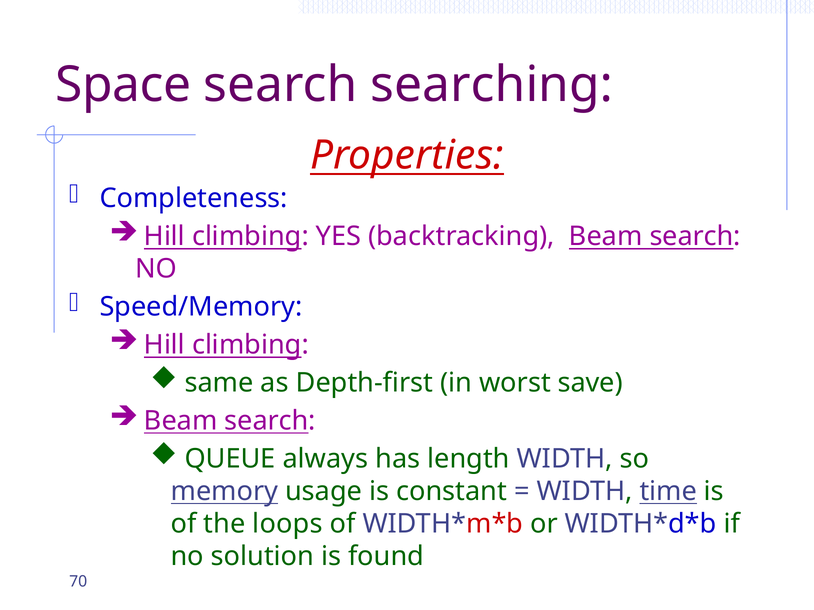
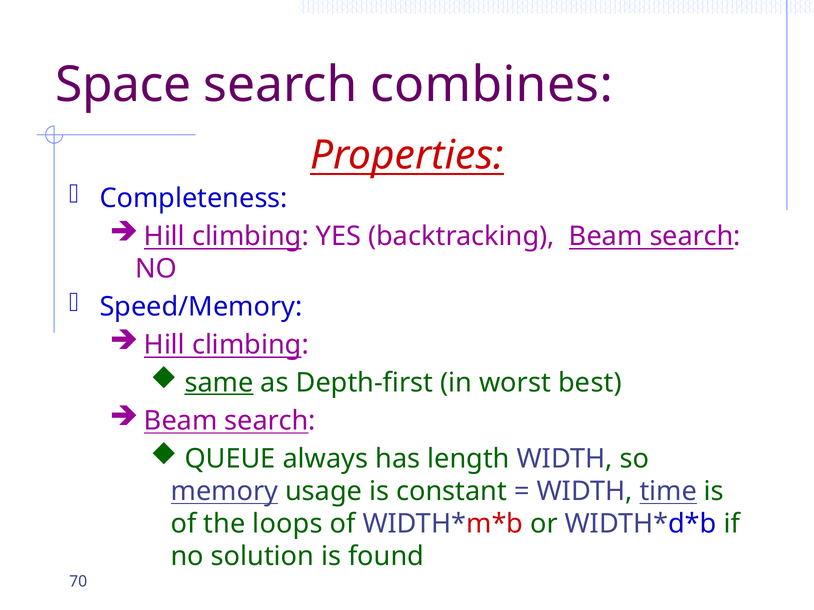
searching: searching -> combines
same underline: none -> present
save: save -> best
